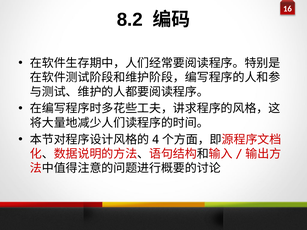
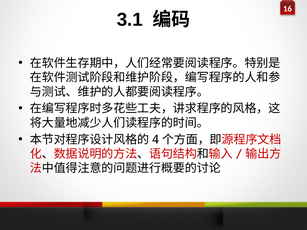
8.2: 8.2 -> 3.1
